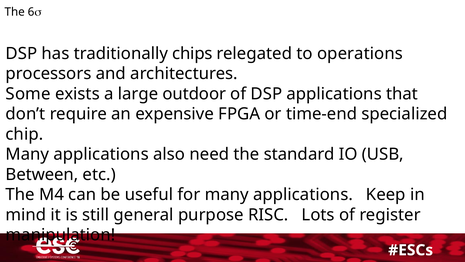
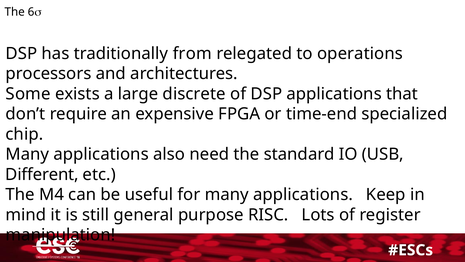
chips: chips -> from
outdoor: outdoor -> discrete
Between: Between -> Different
